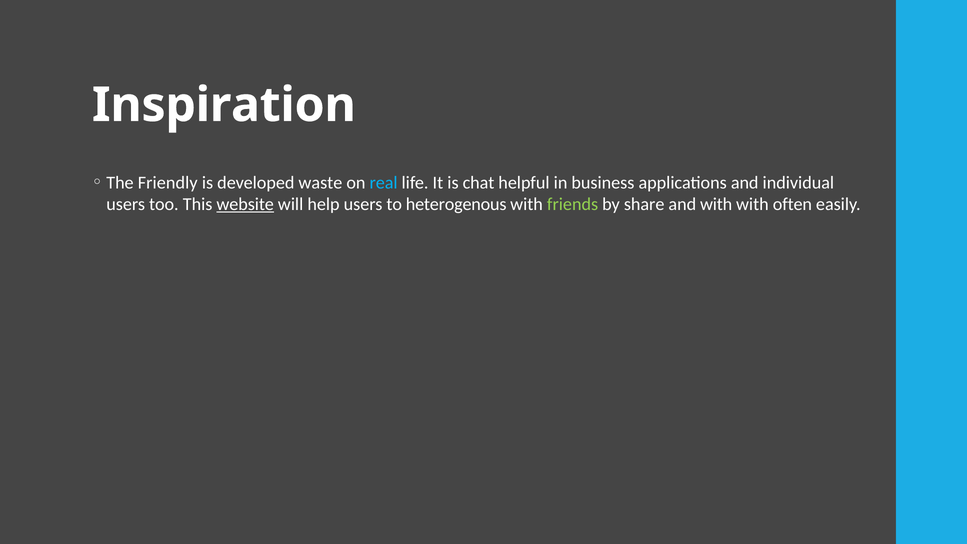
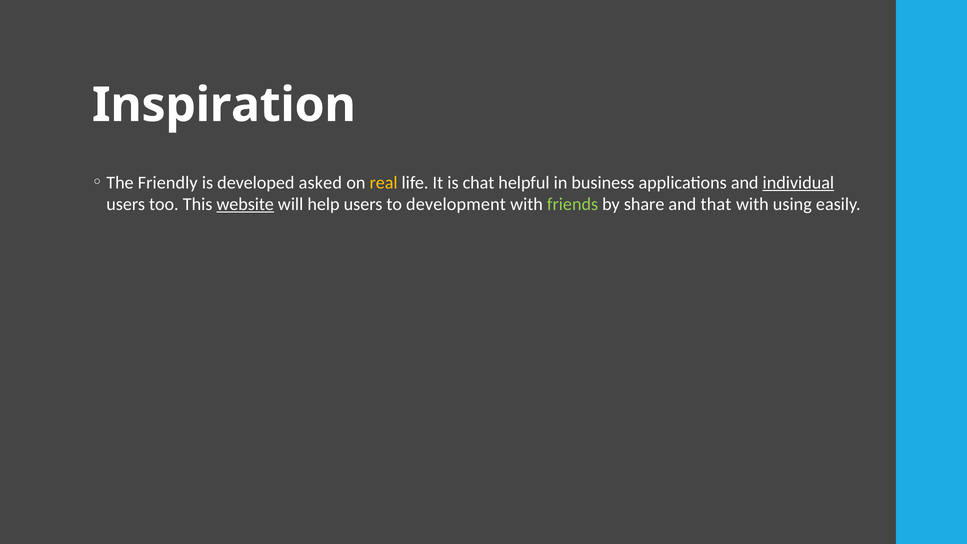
waste: waste -> asked
real colour: light blue -> yellow
individual underline: none -> present
heterogenous: heterogenous -> development
and with: with -> that
often: often -> using
